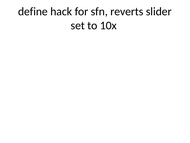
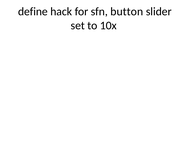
reverts: reverts -> button
